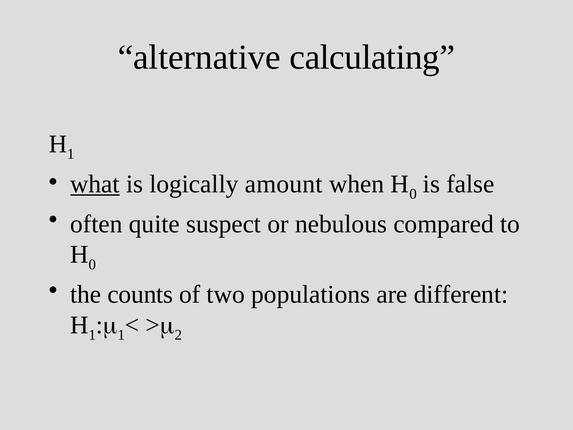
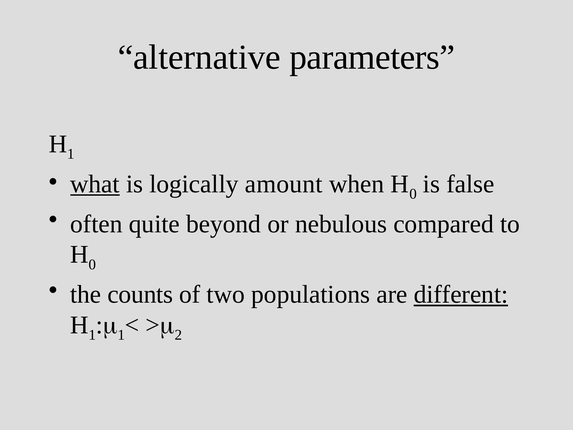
calculating: calculating -> parameters
suspect: suspect -> beyond
different underline: none -> present
